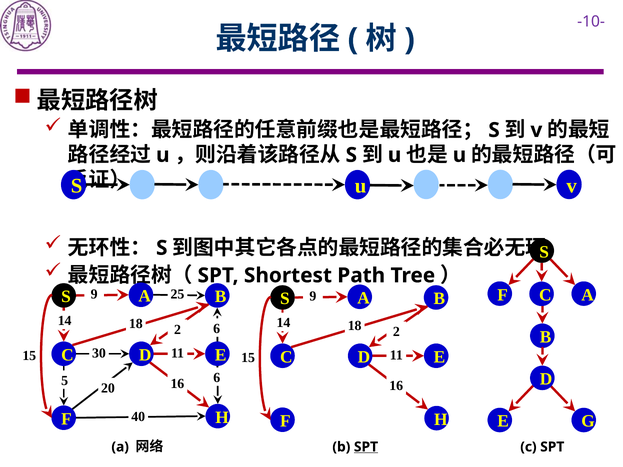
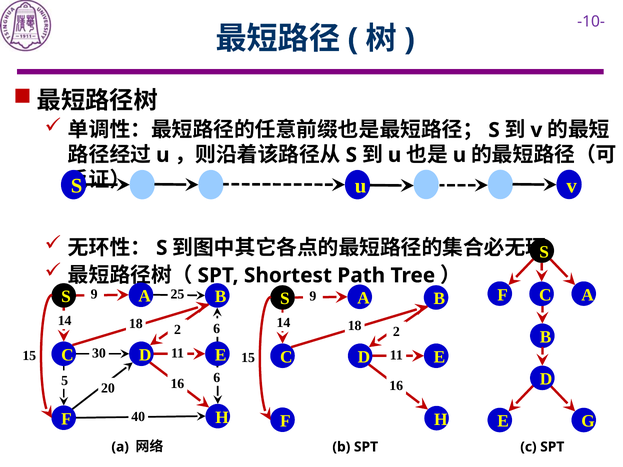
SPT at (366, 447) underline: present -> none
